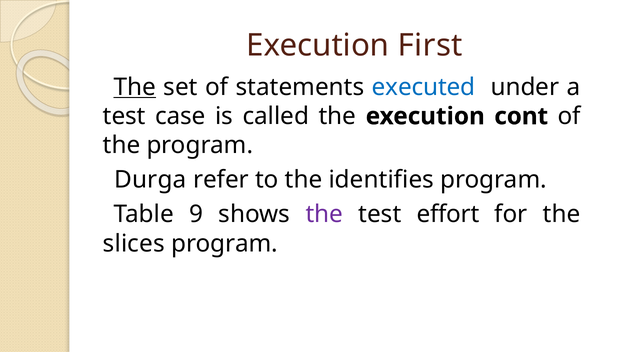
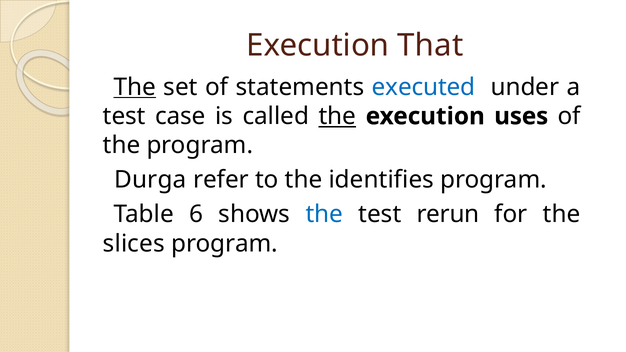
First: First -> That
the at (337, 116) underline: none -> present
cont: cont -> uses
9: 9 -> 6
the at (324, 214) colour: purple -> blue
effort: effort -> rerun
